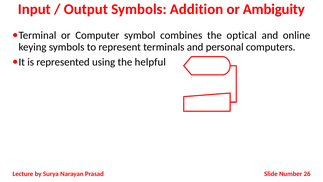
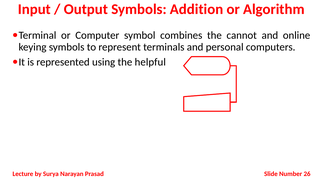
Ambiguity: Ambiguity -> Algorithm
optical: optical -> cannot
